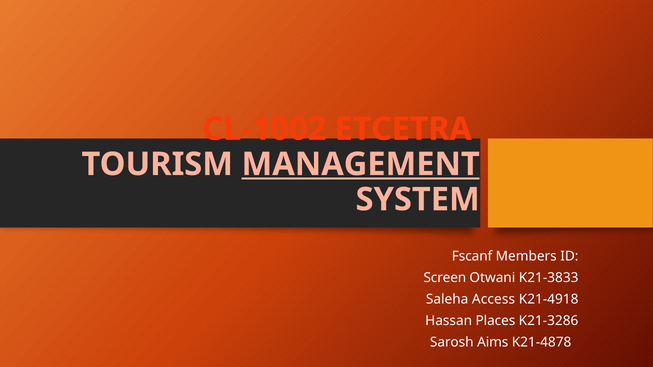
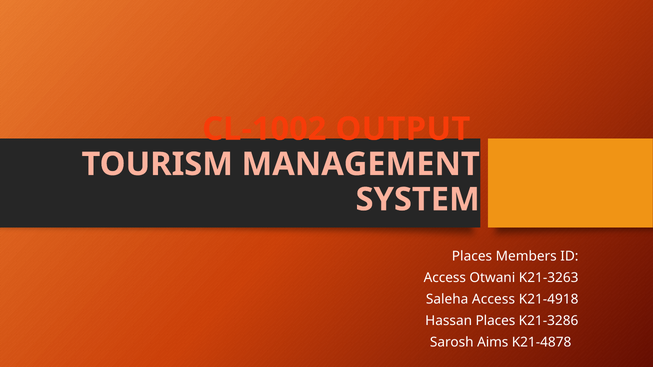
ETCETRA: ETCETRA -> OUTPUT
MANAGEMENT underline: present -> none
Fscanf at (472, 256): Fscanf -> Places
Screen at (445, 278): Screen -> Access
K21-3833: K21-3833 -> K21-3263
